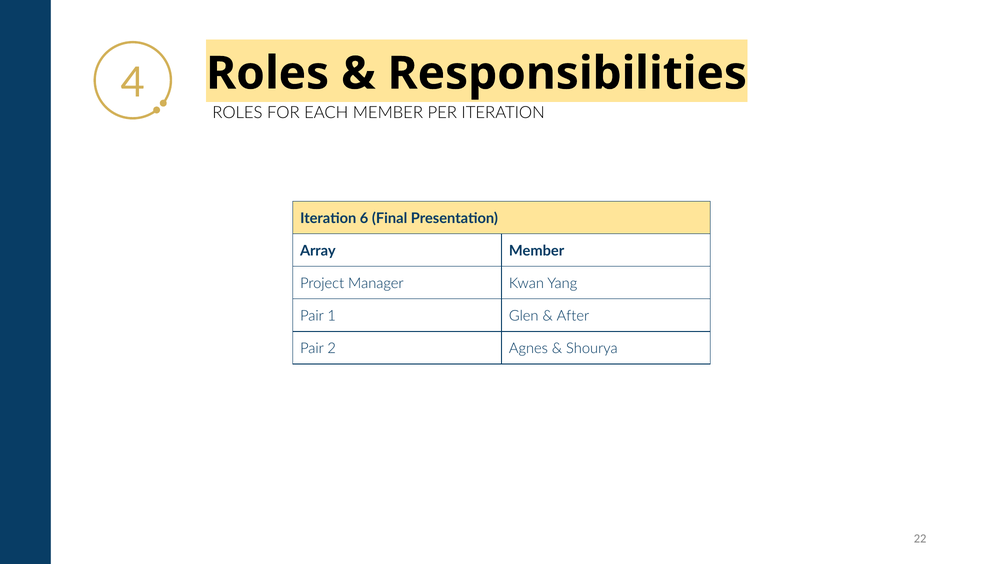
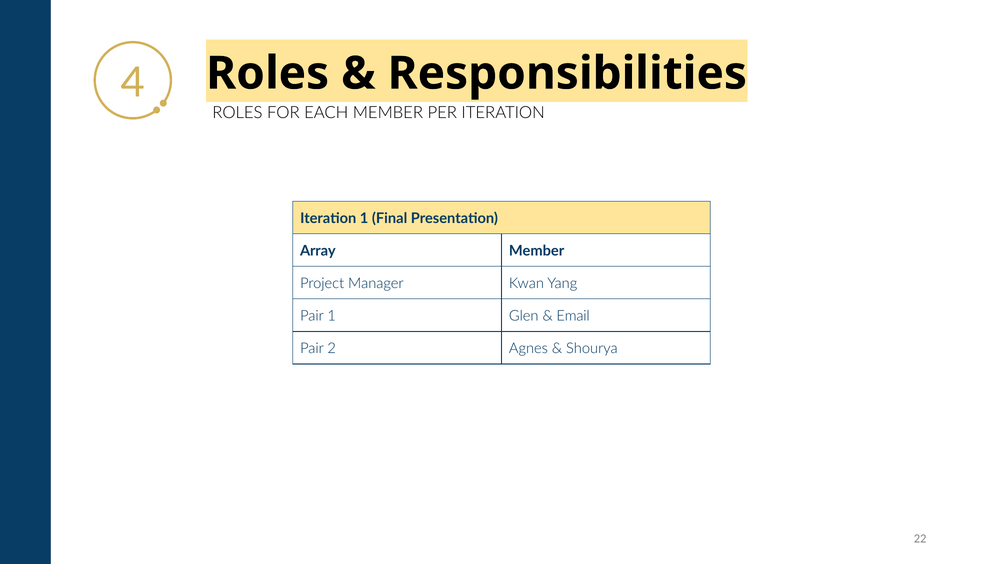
Iteration 6: 6 -> 1
After: After -> Email
